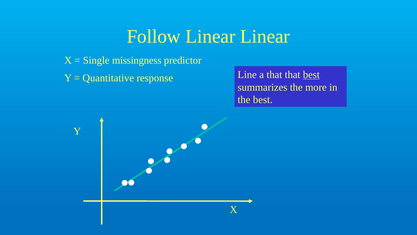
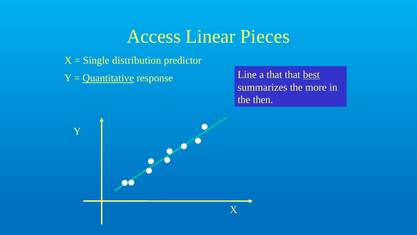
Follow: Follow -> Access
Linear Linear: Linear -> Pieces
missingness: missingness -> distribution
Quantitative underline: none -> present
the best: best -> then
